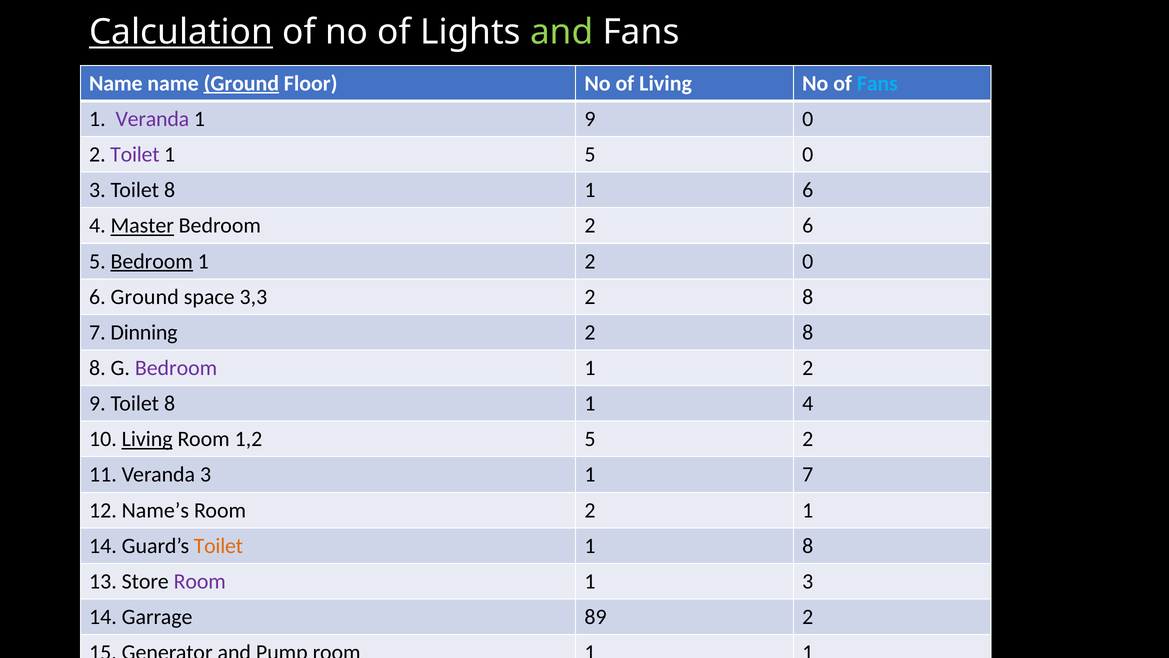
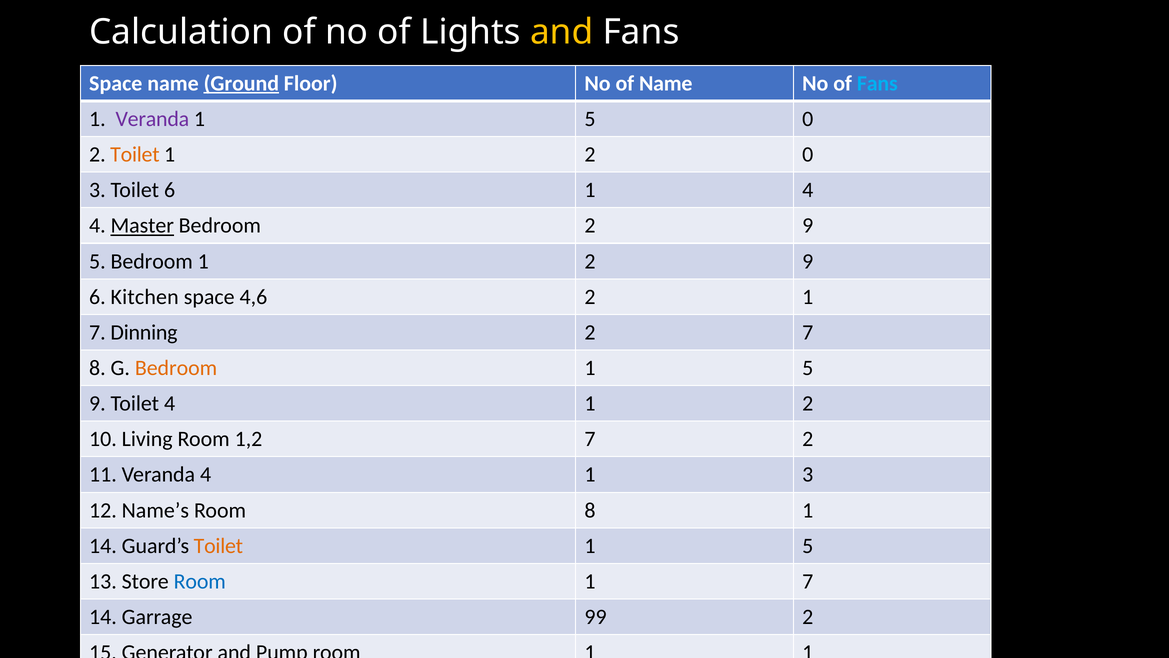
Calculation underline: present -> none
and at (562, 32) colour: light green -> yellow
Name at (116, 83): Name -> Space
of Living: Living -> Name
9 at (590, 119): 9 -> 5
Toilet at (135, 154) colour: purple -> orange
5 at (590, 154): 5 -> 2
3 Toilet 8: 8 -> 6
1 6: 6 -> 4
Bedroom 2 6: 6 -> 9
Bedroom at (152, 261) underline: present -> none
1 2 0: 0 -> 9
6 Ground: Ground -> Kitchen
3,3: 3,3 -> 4,6
8 at (808, 297): 8 -> 1
8 at (808, 332): 8 -> 7
Bedroom at (176, 368) colour: purple -> orange
2 at (808, 368): 2 -> 5
9 Toilet 8: 8 -> 4
4 at (808, 403): 4 -> 2
Living at (147, 439) underline: present -> none
1,2 5: 5 -> 7
Veranda 3: 3 -> 4
1 7: 7 -> 3
Room 2: 2 -> 8
8 at (808, 546): 8 -> 5
Room at (200, 581) colour: purple -> blue
3 at (808, 581): 3 -> 7
89: 89 -> 99
